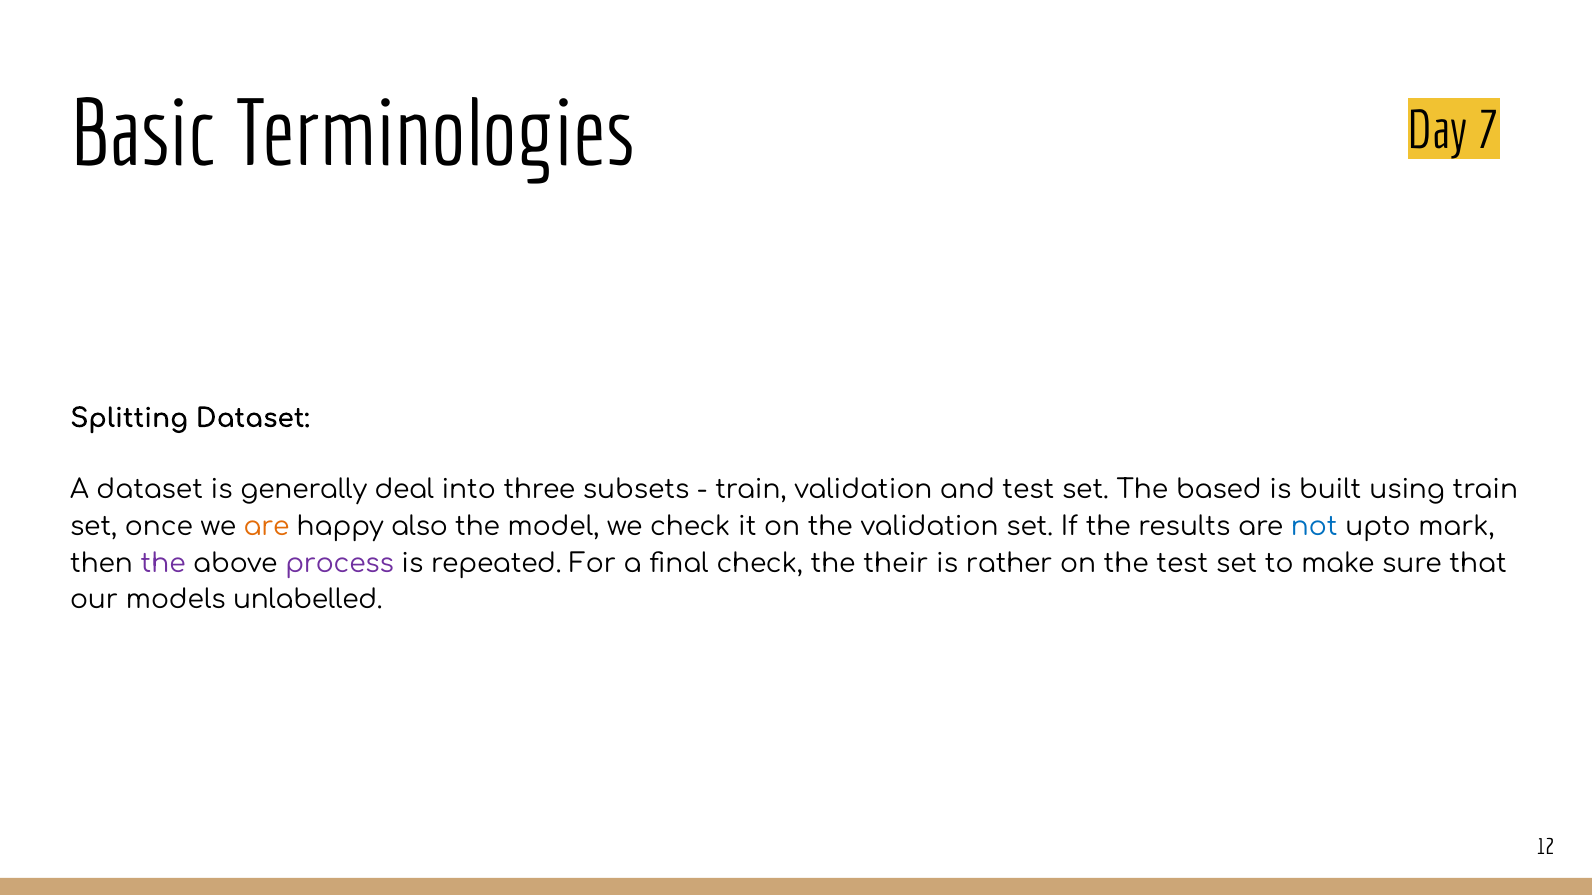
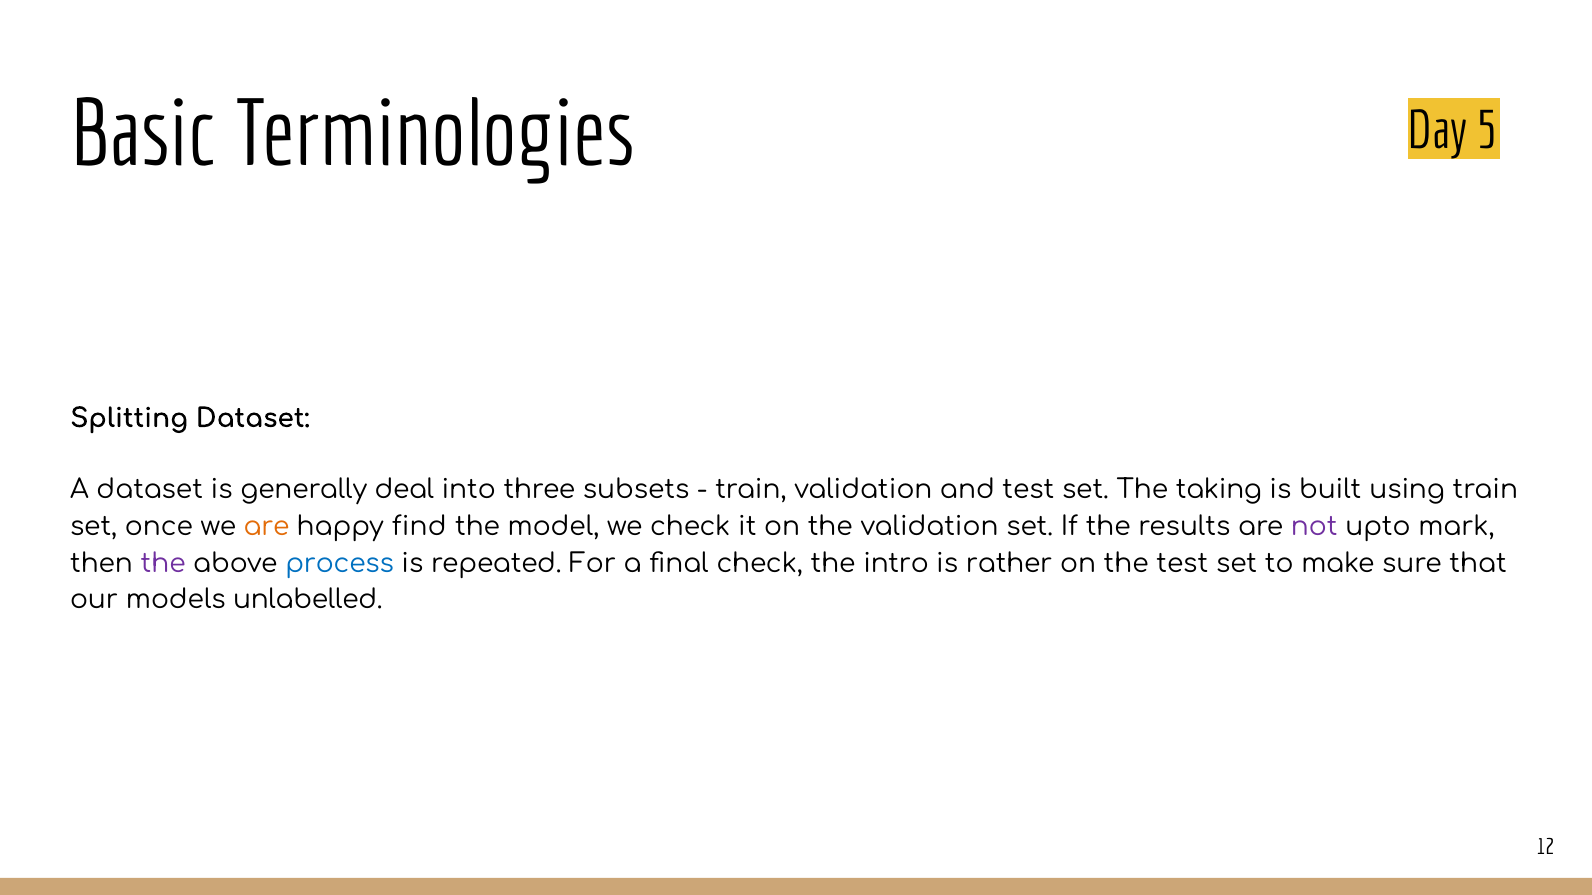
7: 7 -> 5
based: based -> taking
also: also -> find
not colour: blue -> purple
process colour: purple -> blue
their: their -> intro
